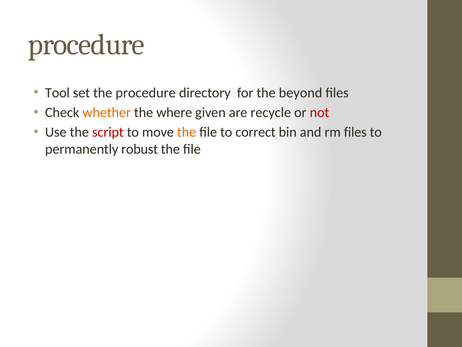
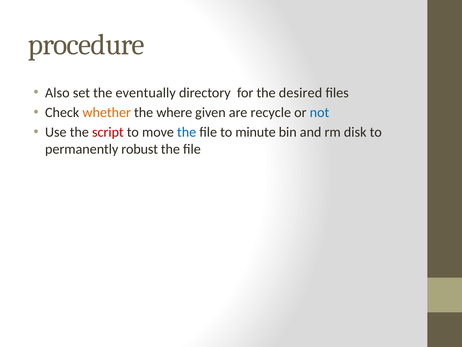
Tool: Tool -> Also
the procedure: procedure -> eventually
beyond: beyond -> desired
not colour: red -> blue
the at (187, 132) colour: orange -> blue
correct: correct -> minute
rm files: files -> disk
